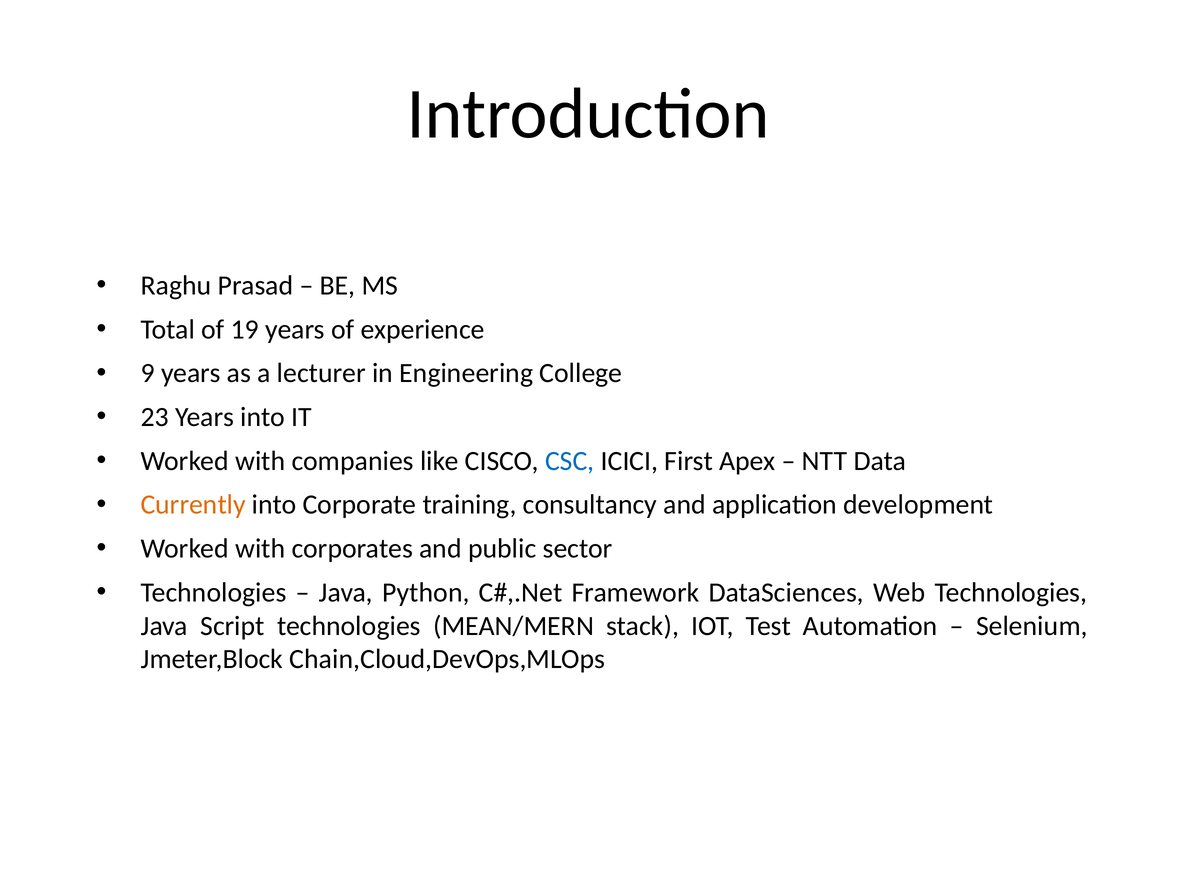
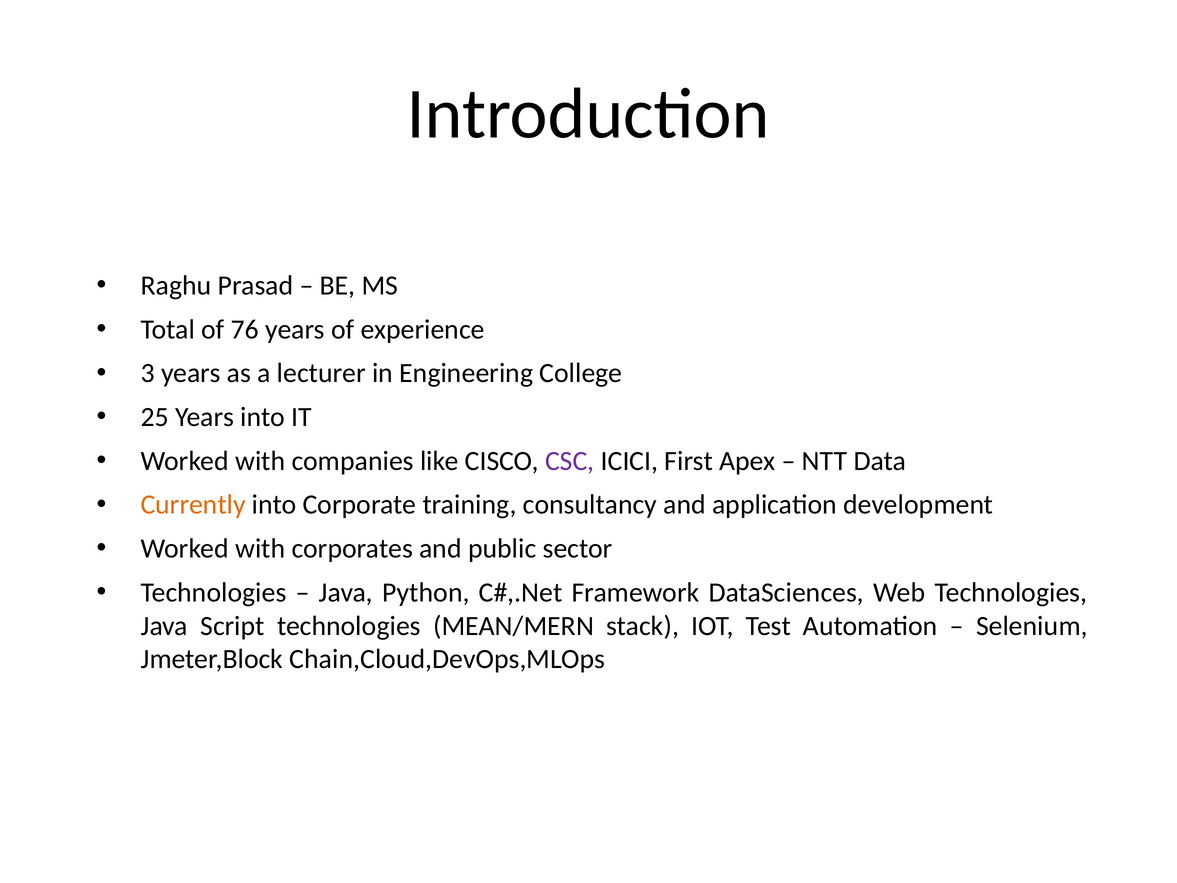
19: 19 -> 76
9: 9 -> 3
23: 23 -> 25
CSC colour: blue -> purple
